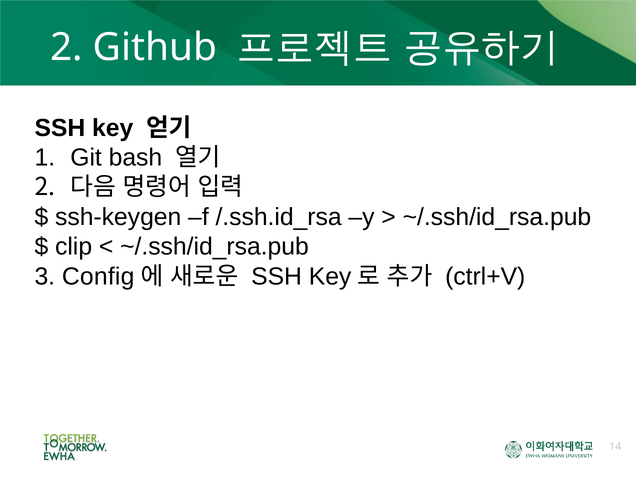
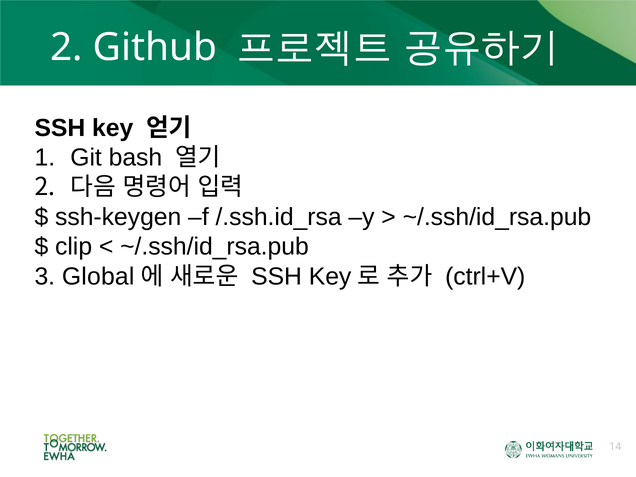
Config: Config -> Global
